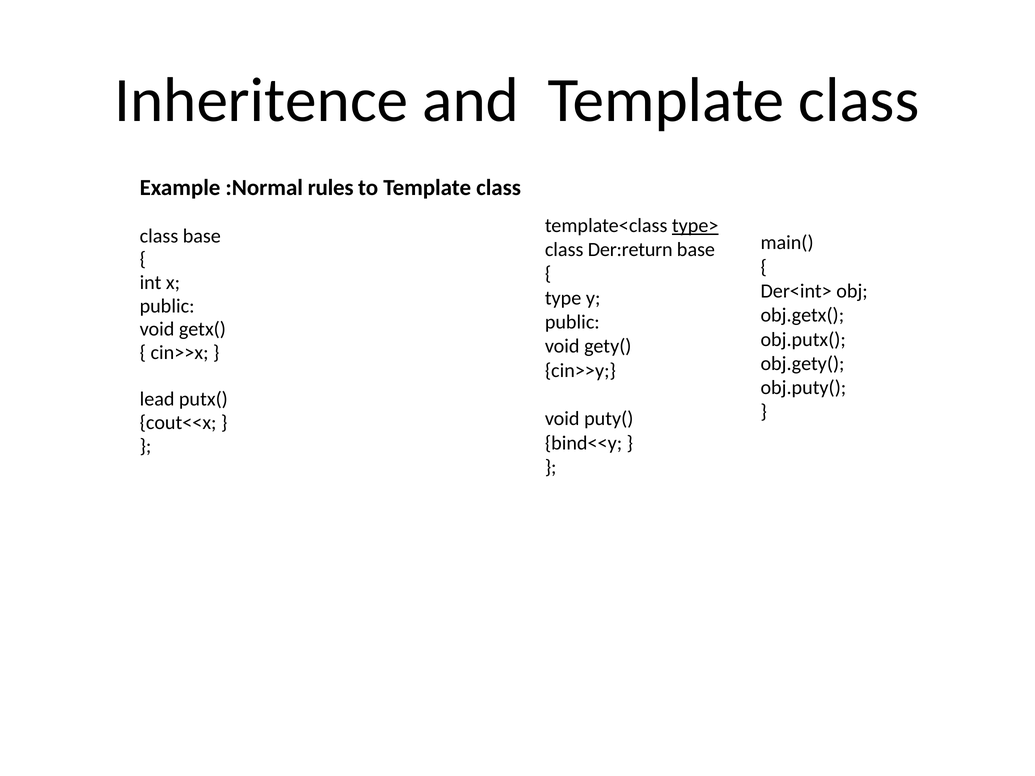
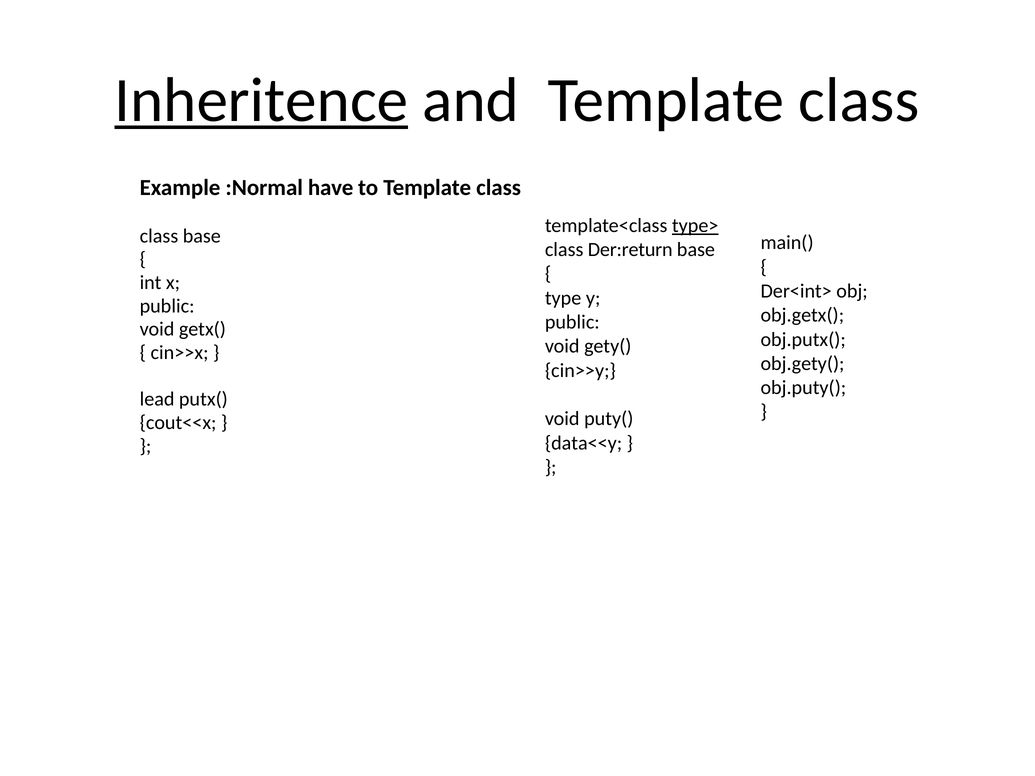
Inheritence underline: none -> present
rules: rules -> have
bind<<y: bind<<y -> data<<y
